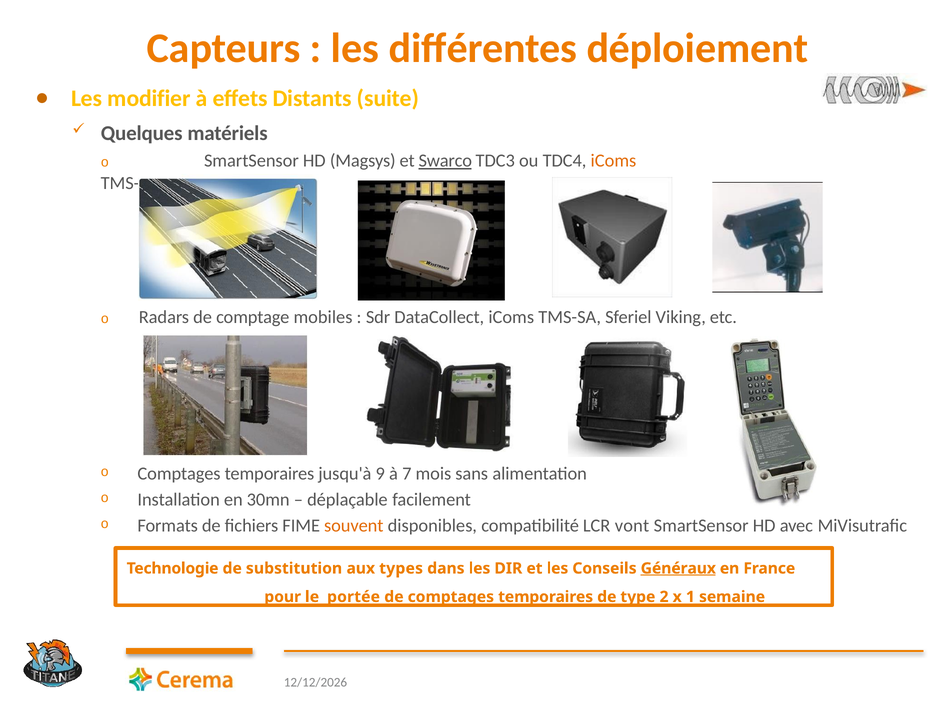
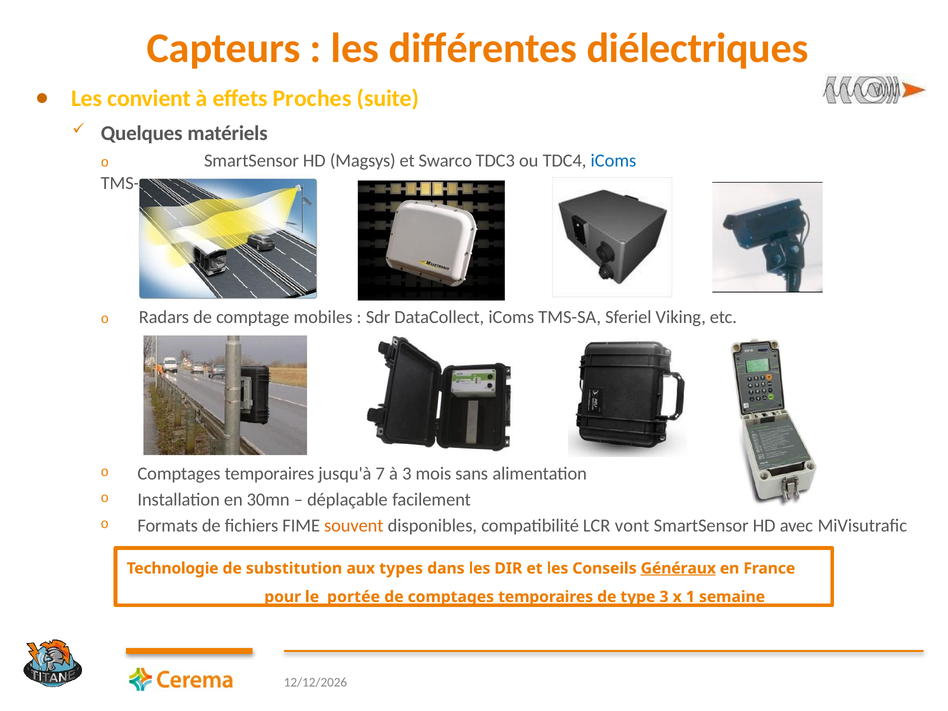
déploiement: déploiement -> diélectriques
modifier: modifier -> convient
Distants: Distants -> Proches
Swarco underline: present -> none
iComs at (613, 161) colour: orange -> blue
9: 9 -> 7
à 7: 7 -> 3
type 2: 2 -> 3
